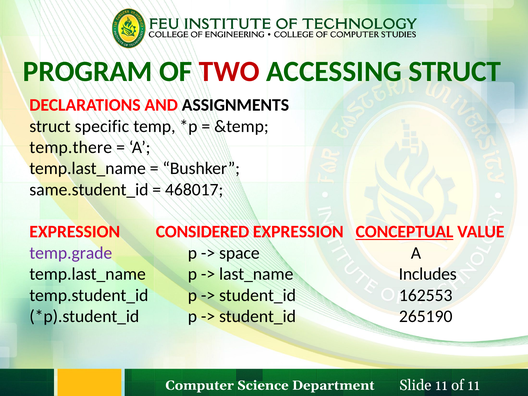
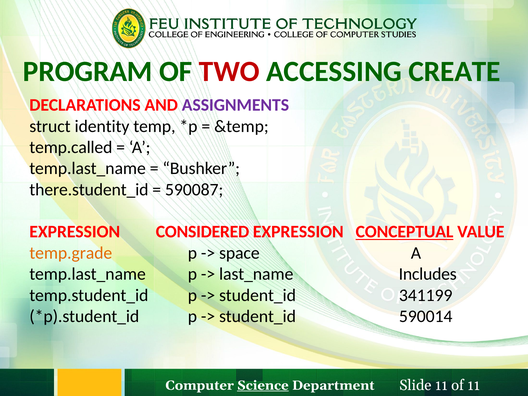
ACCESSING STRUCT: STRUCT -> CREATE
ASSIGNMENTS colour: black -> purple
specific: specific -> identity
temp.there: temp.there -> temp.called
same.student_id: same.student_id -> there.student_id
468017: 468017 -> 590087
temp.grade colour: purple -> orange
162553: 162553 -> 341199
265190: 265190 -> 590014
Science underline: none -> present
